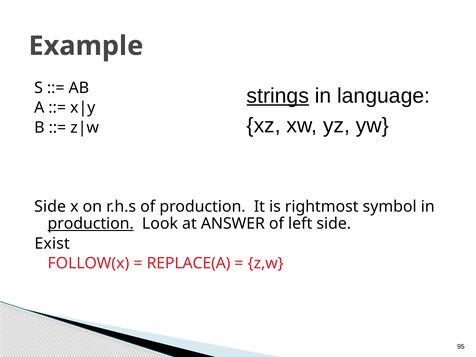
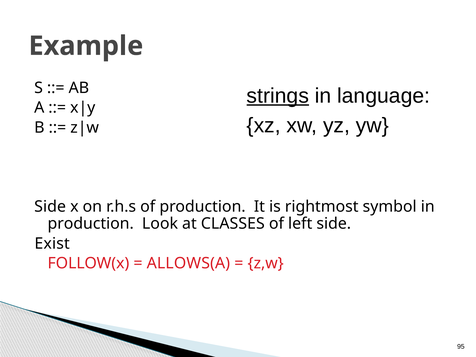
production at (91, 224) underline: present -> none
ANSWER: ANSWER -> CLASSES
REPLACE(A: REPLACE(A -> ALLOWS(A
